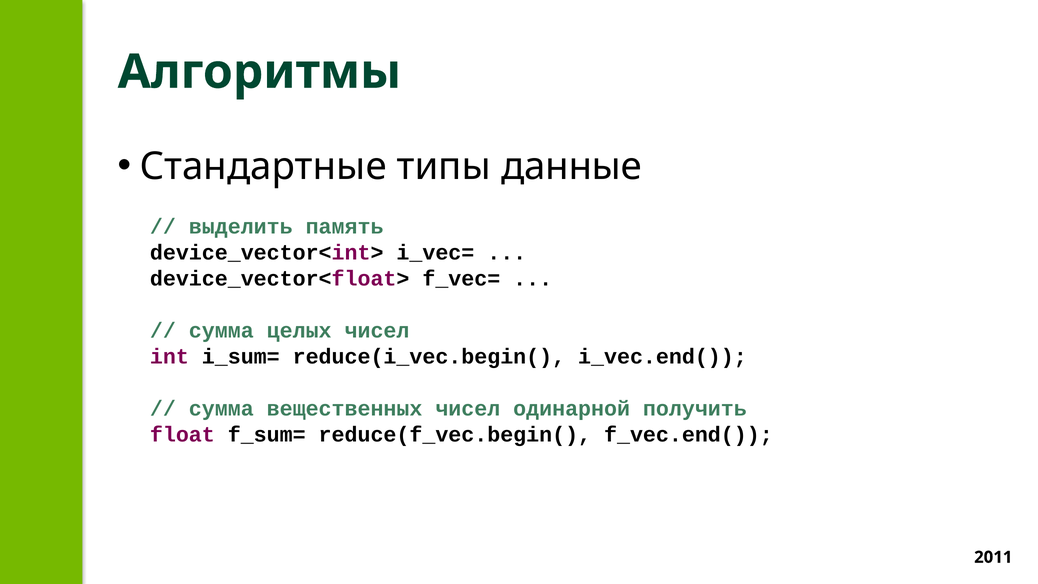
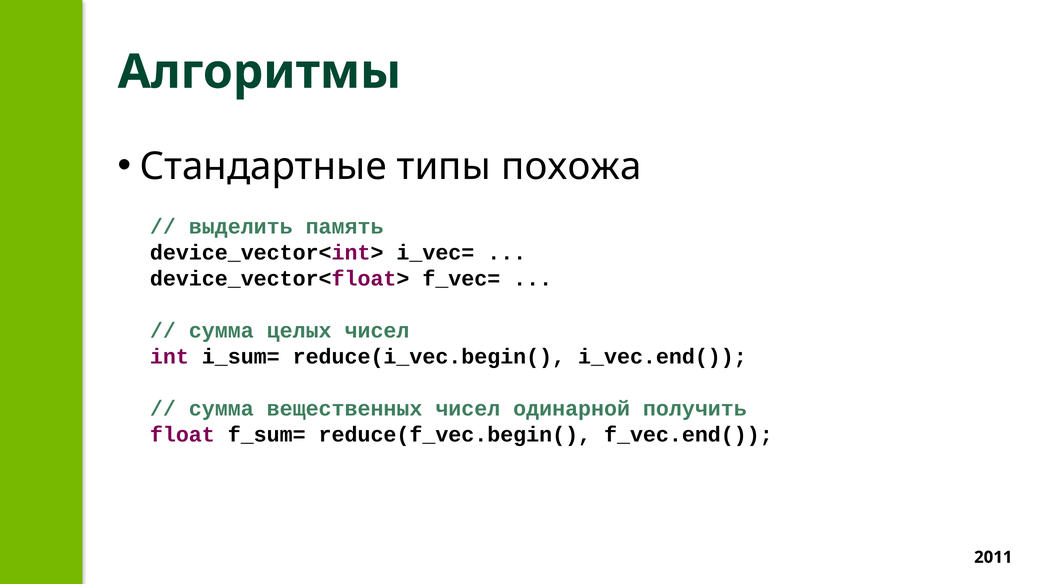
данные: данные -> похожа
